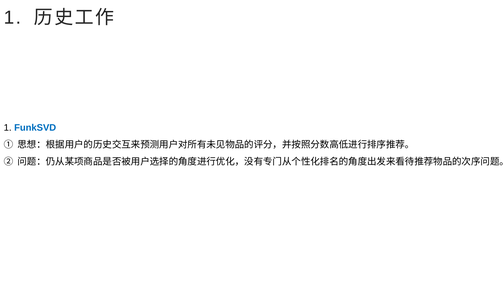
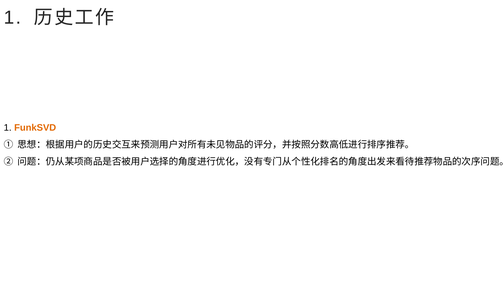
FunkSVD colour: blue -> orange
